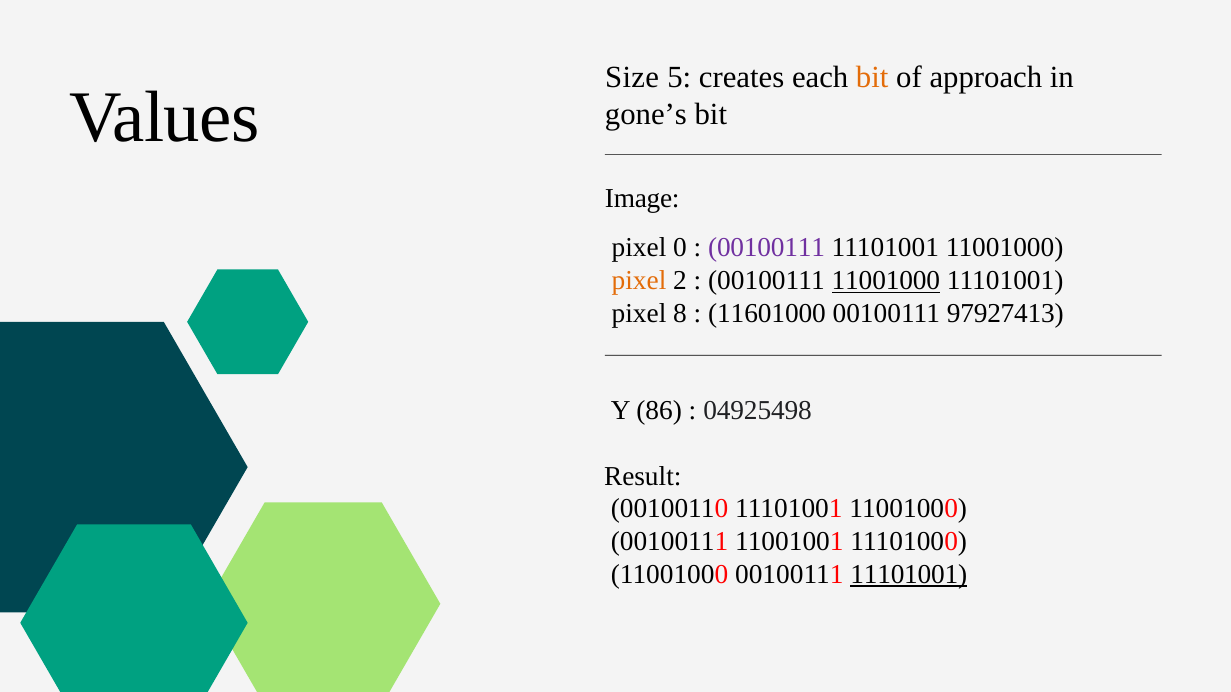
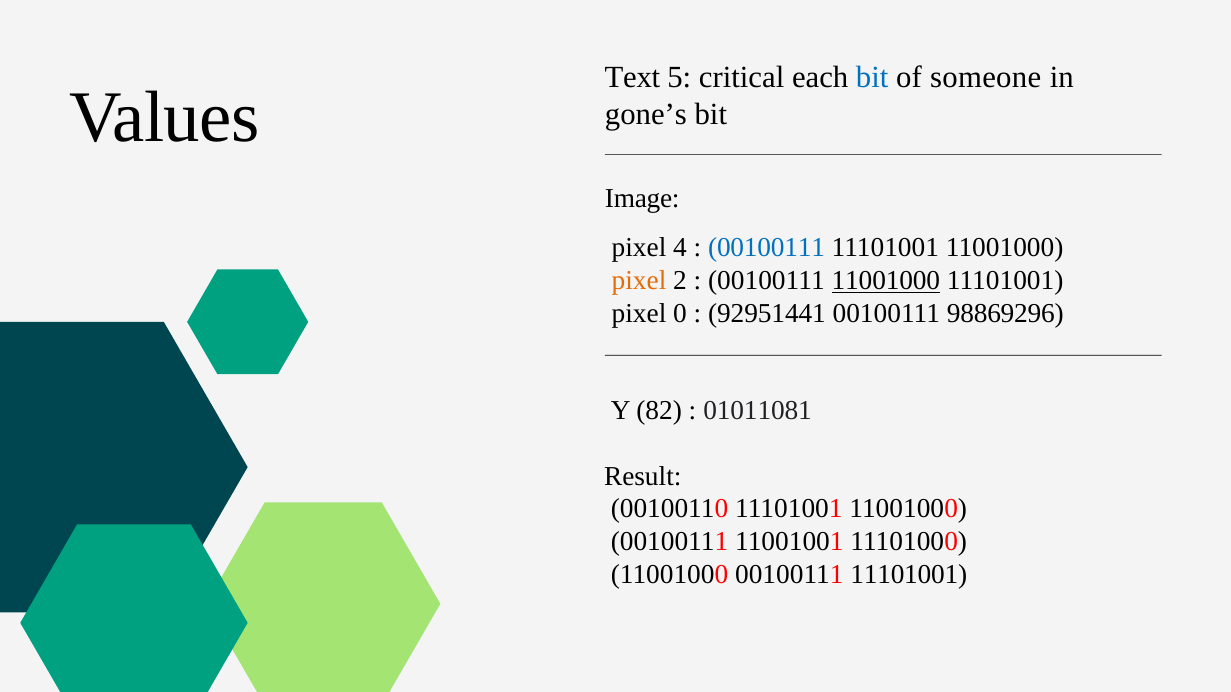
Size: Size -> Text
creates: creates -> critical
bit at (872, 77) colour: orange -> blue
approach: approach -> someone
0: 0 -> 4
00100111 at (767, 248) colour: purple -> blue
8: 8 -> 0
11601000: 11601000 -> 92951441
97927413: 97927413 -> 98869296
86: 86 -> 82
04925498: 04925498 -> 01011081
11101001 at (909, 575) underline: present -> none
